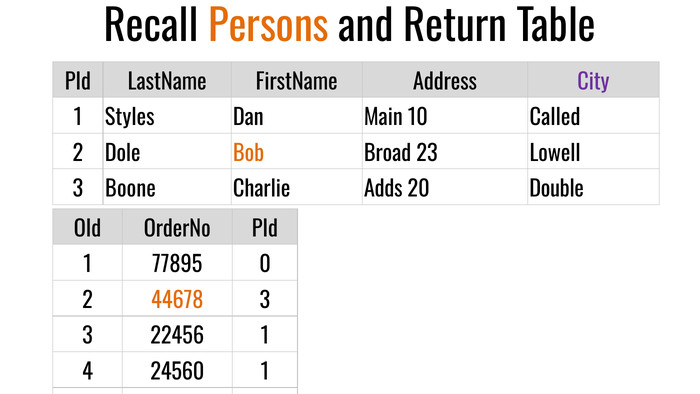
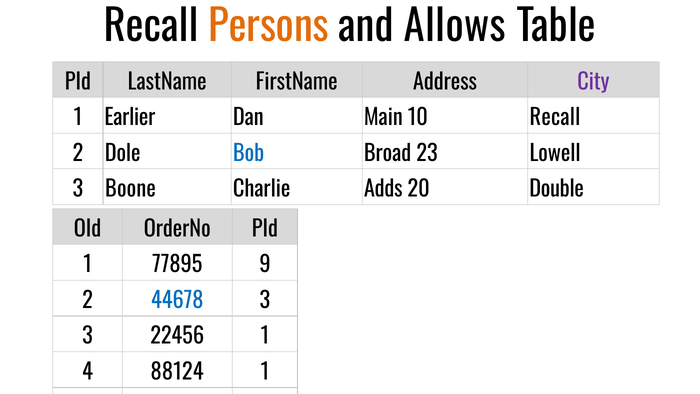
Return: Return -> Allows
Styles: Styles -> Earlier
10 Called: Called -> Recall
Bob colour: orange -> blue
0: 0 -> 9
44678 colour: orange -> blue
24560: 24560 -> 88124
